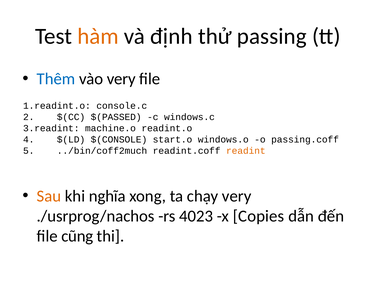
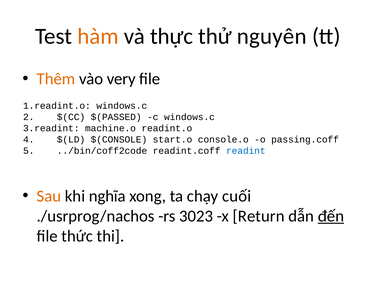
định: định -> thực
passing: passing -> nguyên
Thêm colour: blue -> orange
console.c at (122, 106): console.c -> windows.c
windows.o: windows.o -> console.o
../bin/coff2much: ../bin/coff2much -> ../bin/coff2code
readint colour: orange -> blue
chạy very: very -> cuối
4023: 4023 -> 3023
Copies: Copies -> Return
đến underline: none -> present
cũng: cũng -> thức
